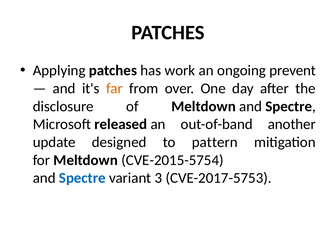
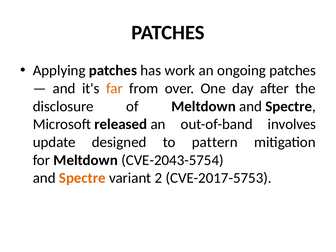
ongoing prevent: prevent -> patches
another: another -> involves
CVE-2015-5754: CVE-2015-5754 -> CVE-2043-5754
Spectre at (82, 178) colour: blue -> orange
3: 3 -> 2
